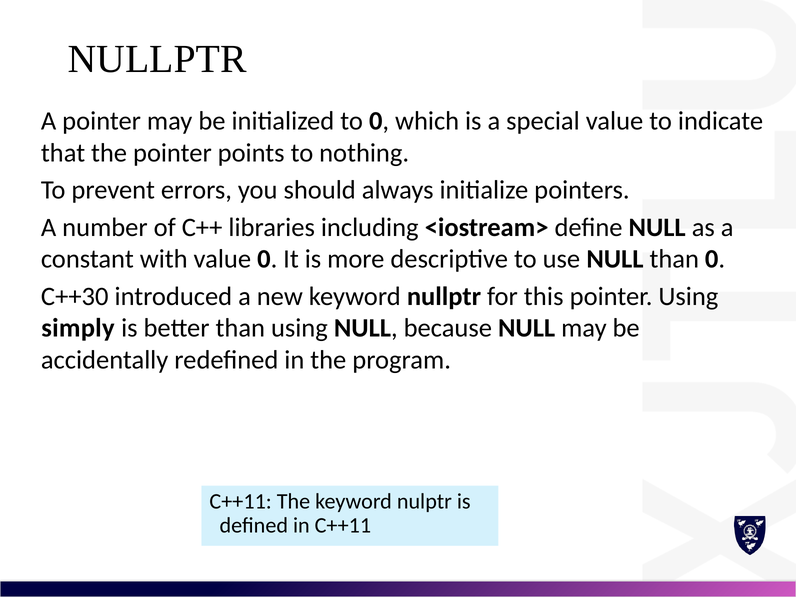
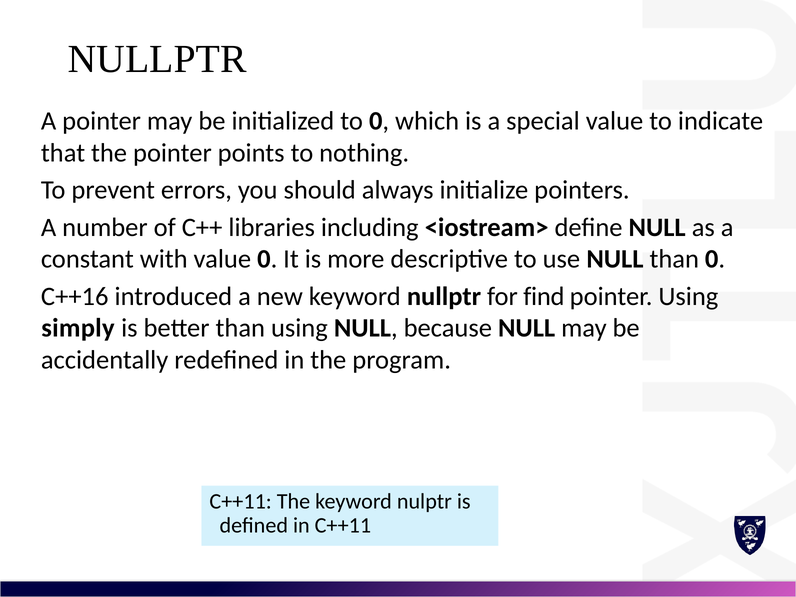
C++30: C++30 -> C++16
this: this -> find
